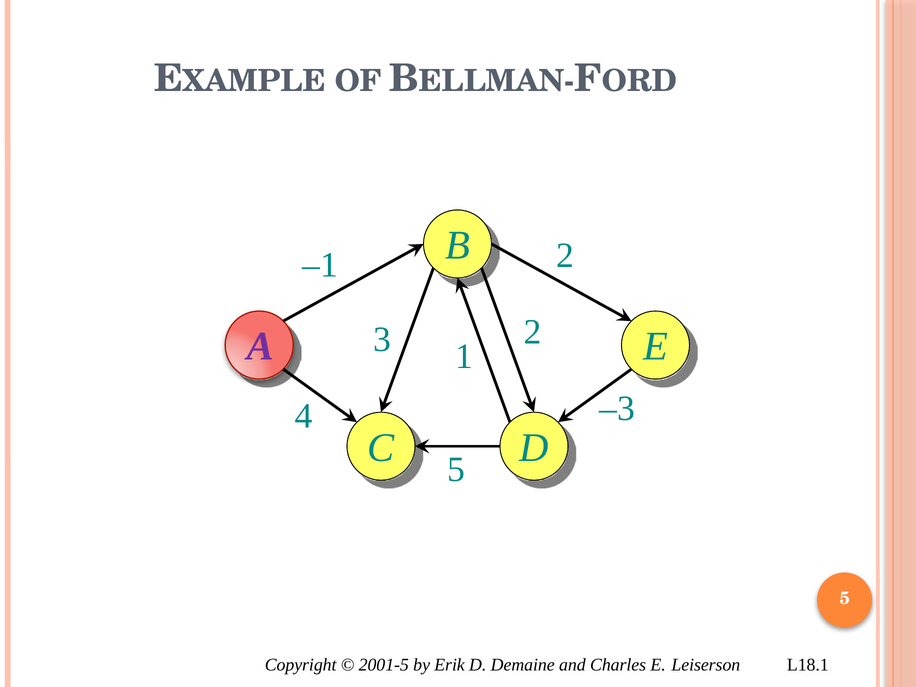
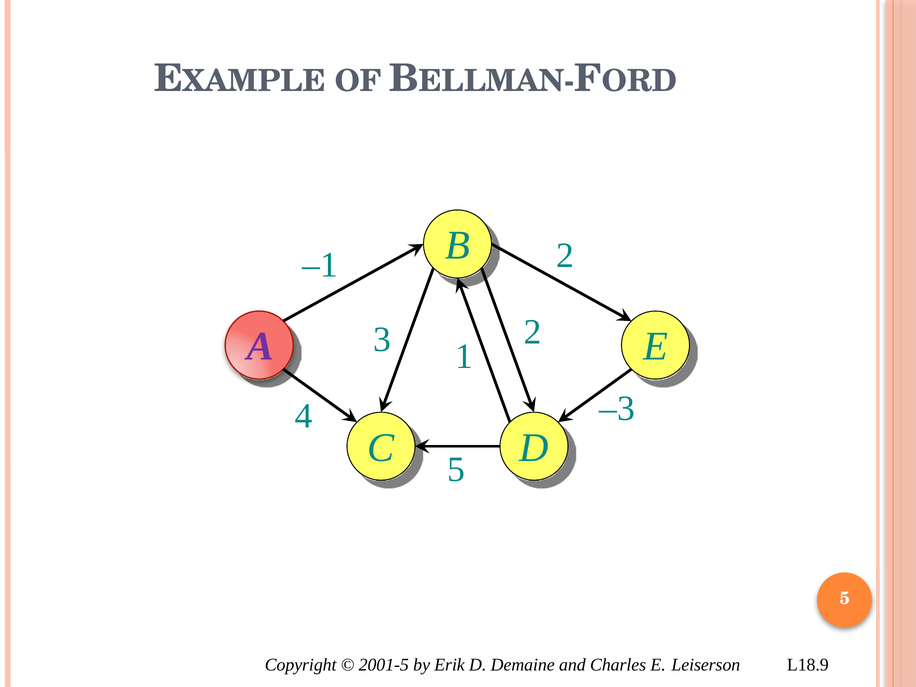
L18.1: L18.1 -> L18.9
